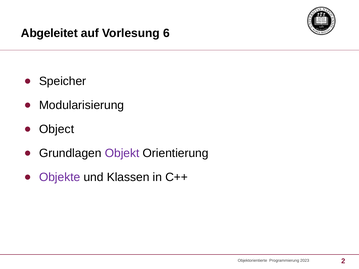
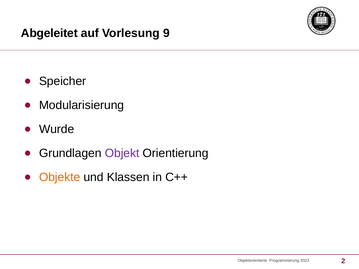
6: 6 -> 9
Object: Object -> Wurde
Objekte colour: purple -> orange
